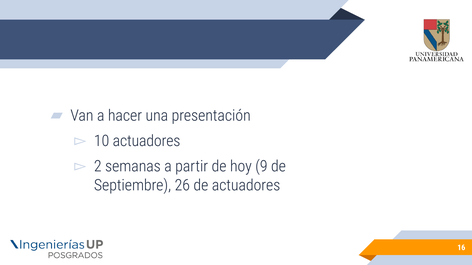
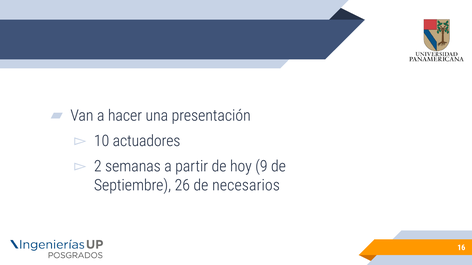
de actuadores: actuadores -> necesarios
